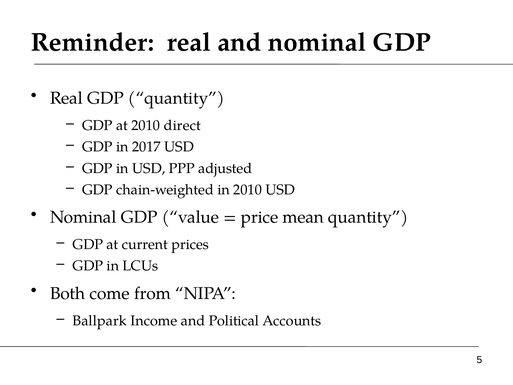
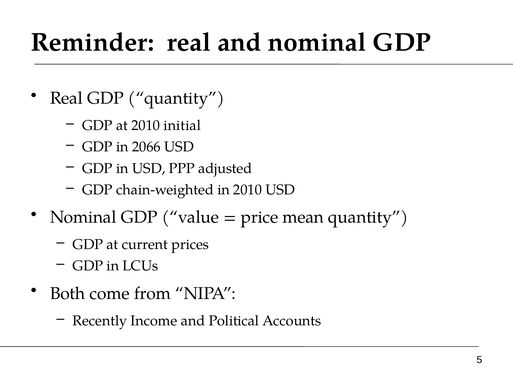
direct: direct -> initial
2017: 2017 -> 2066
Ballpark: Ballpark -> Recently
